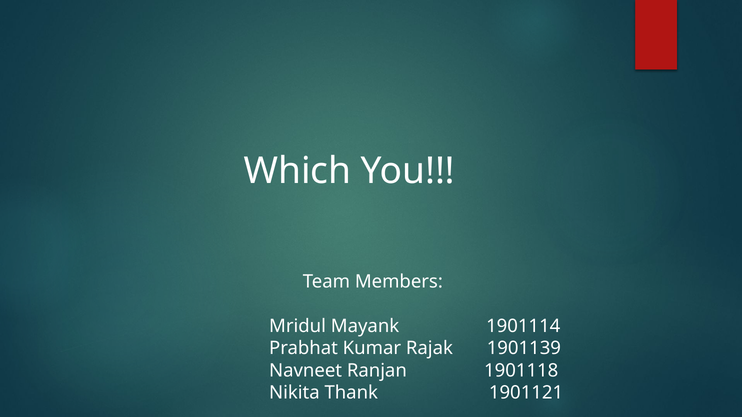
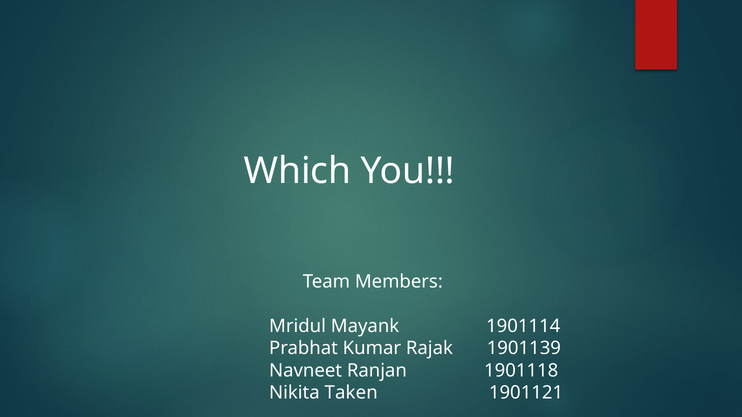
Thank: Thank -> Taken
